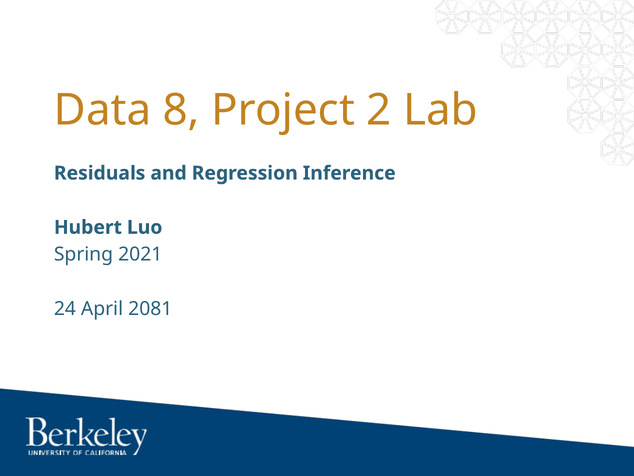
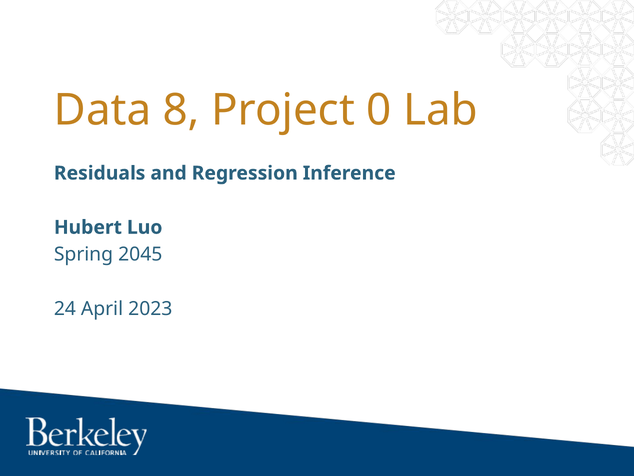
2: 2 -> 0
2021: 2021 -> 2045
2081: 2081 -> 2023
